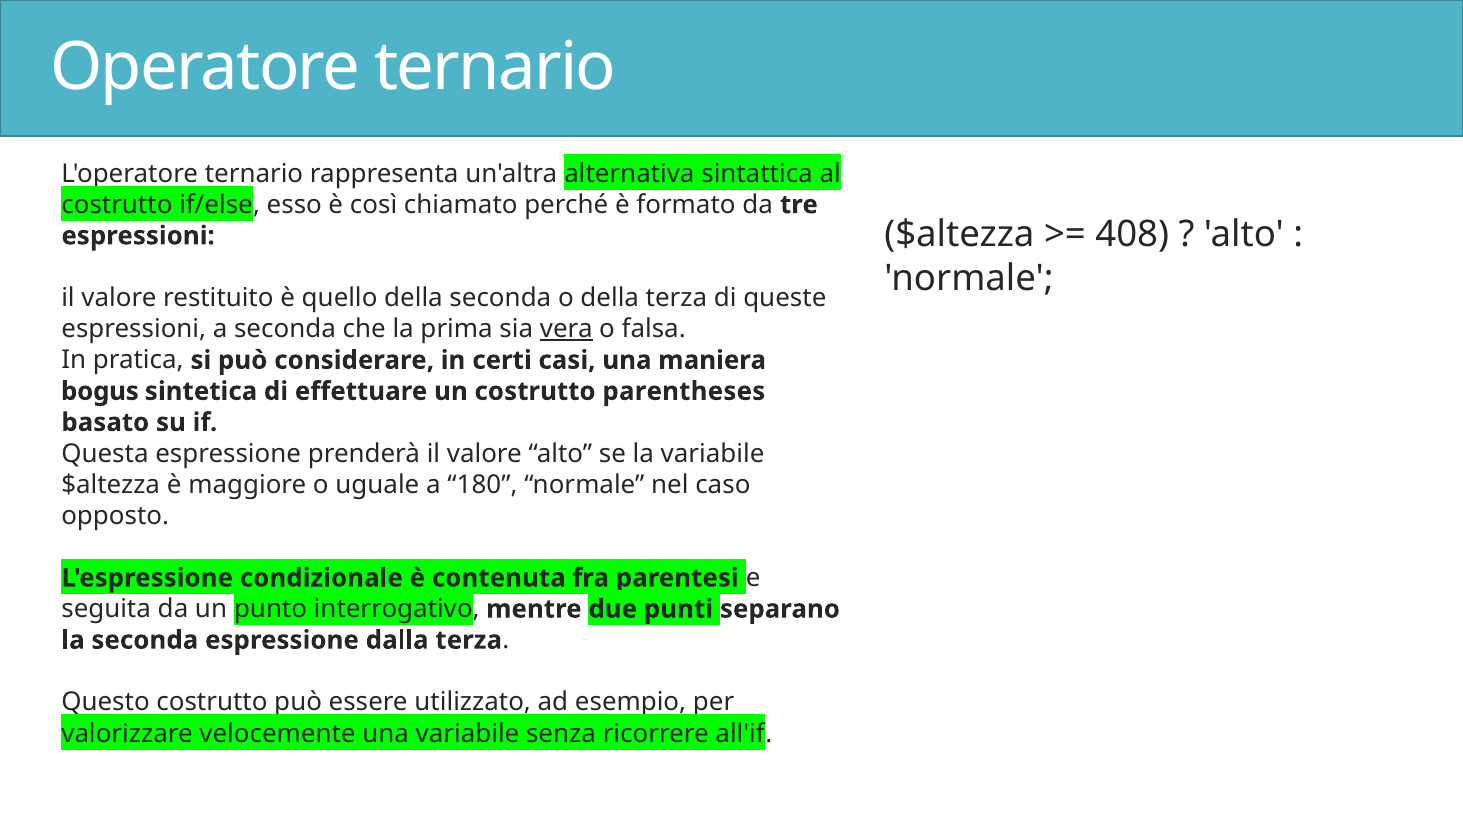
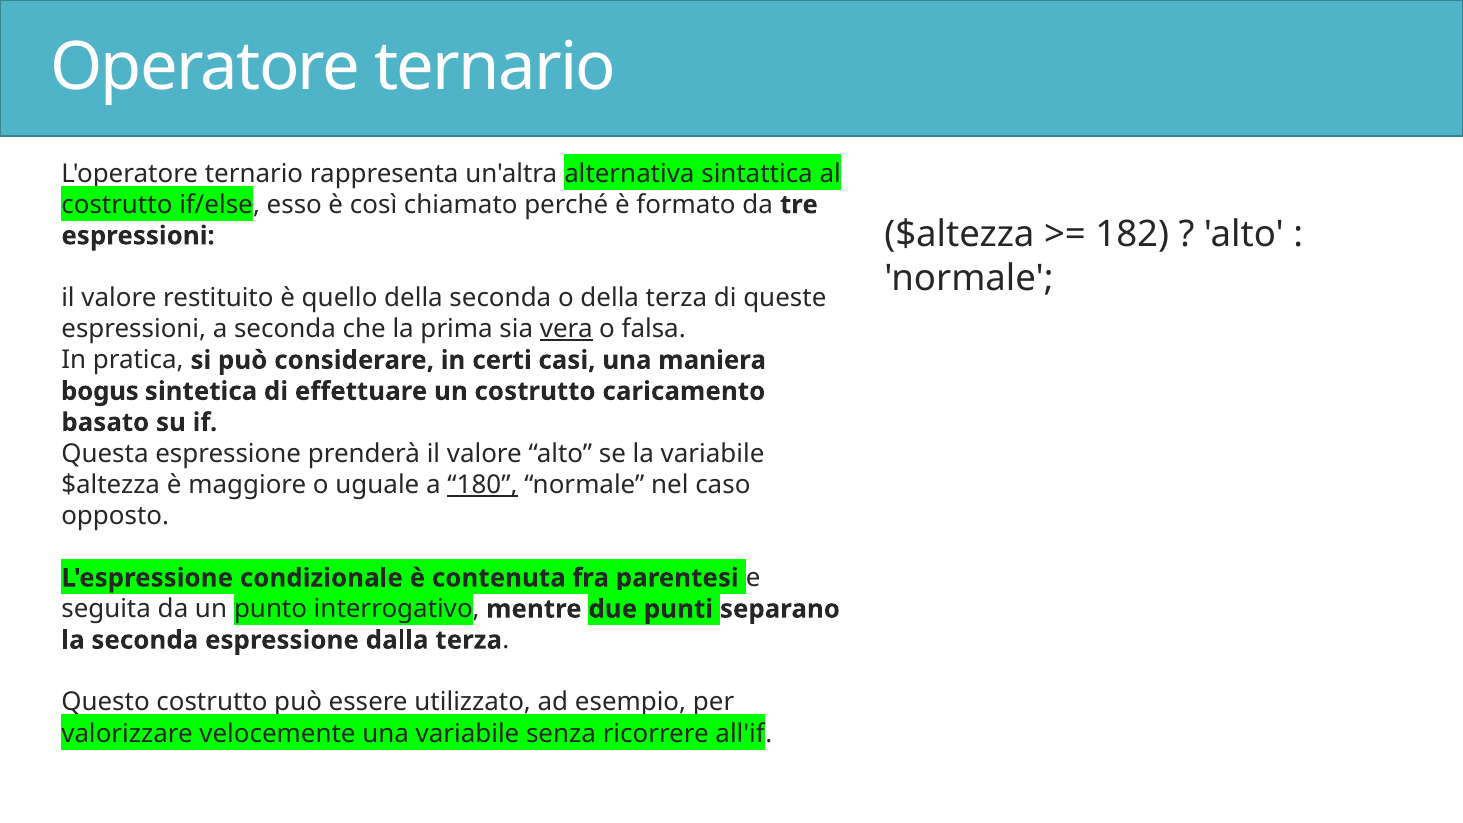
408: 408 -> 182
parentheses: parentheses -> caricamento
180 underline: none -> present
